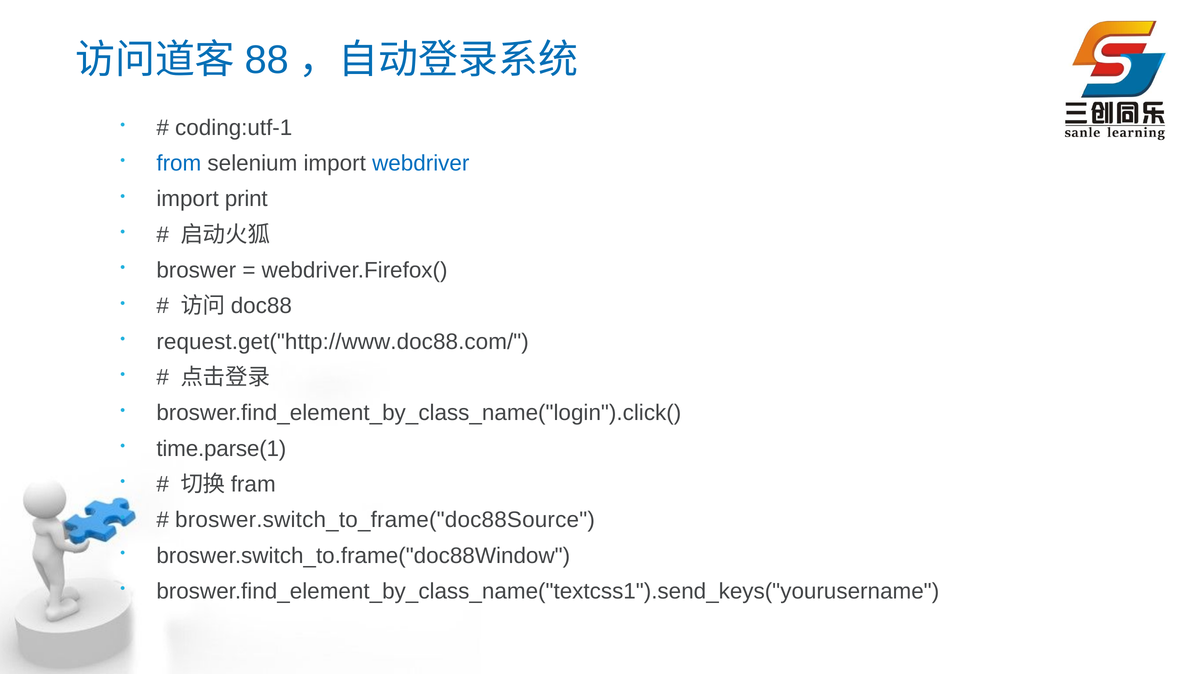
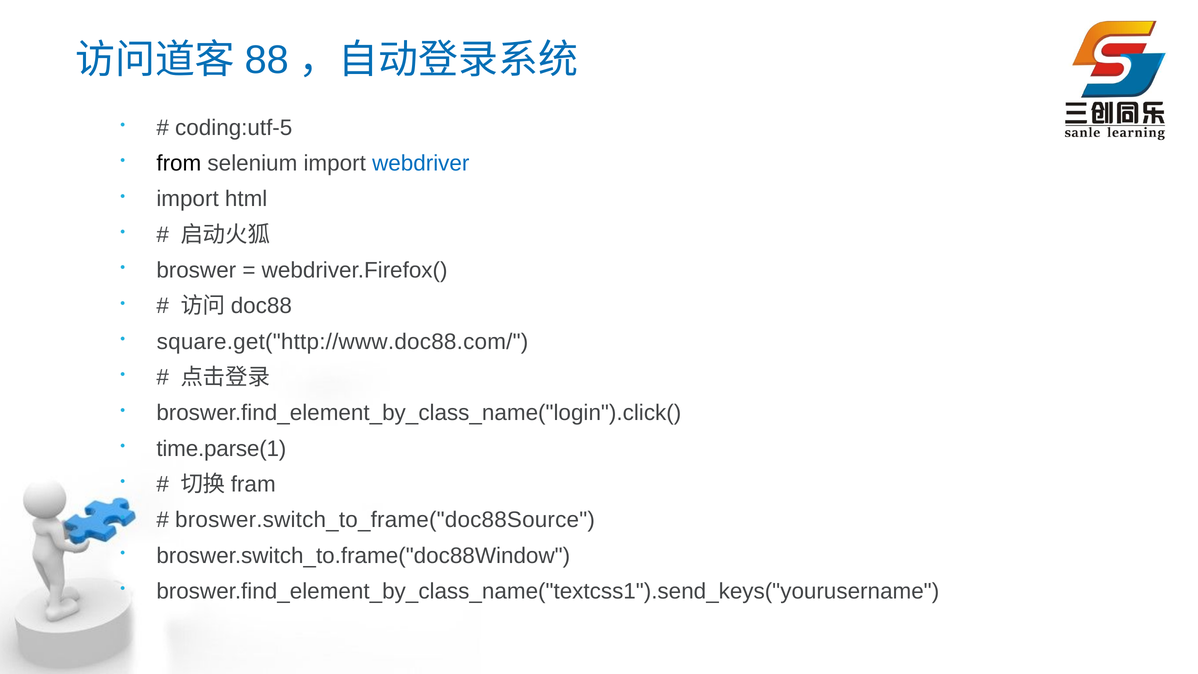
coding:utf-1: coding:utf-1 -> coding:utf-5
from colour: blue -> black
print: print -> html
request.get("http://www.doc88.com/: request.get("http://www.doc88.com/ -> square.get("http://www.doc88.com/
